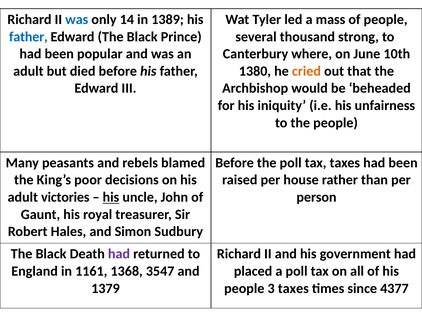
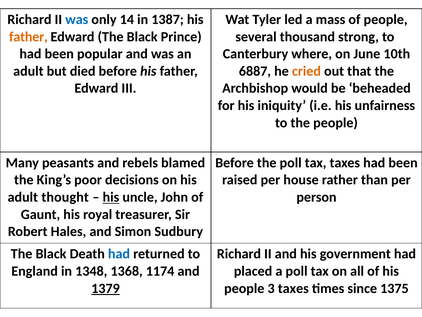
1389: 1389 -> 1387
father at (28, 37) colour: blue -> orange
1380: 1380 -> 6887
victories: victories -> thought
had at (119, 254) colour: purple -> blue
1161: 1161 -> 1348
3547: 3547 -> 1174
1379 underline: none -> present
4377: 4377 -> 1375
